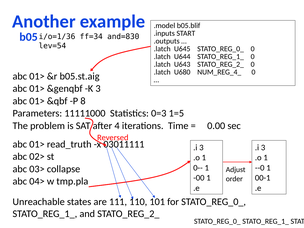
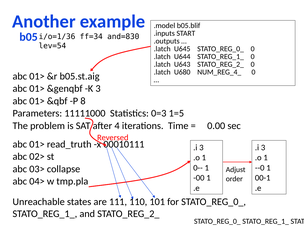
03011111: 03011111 -> 00010111
